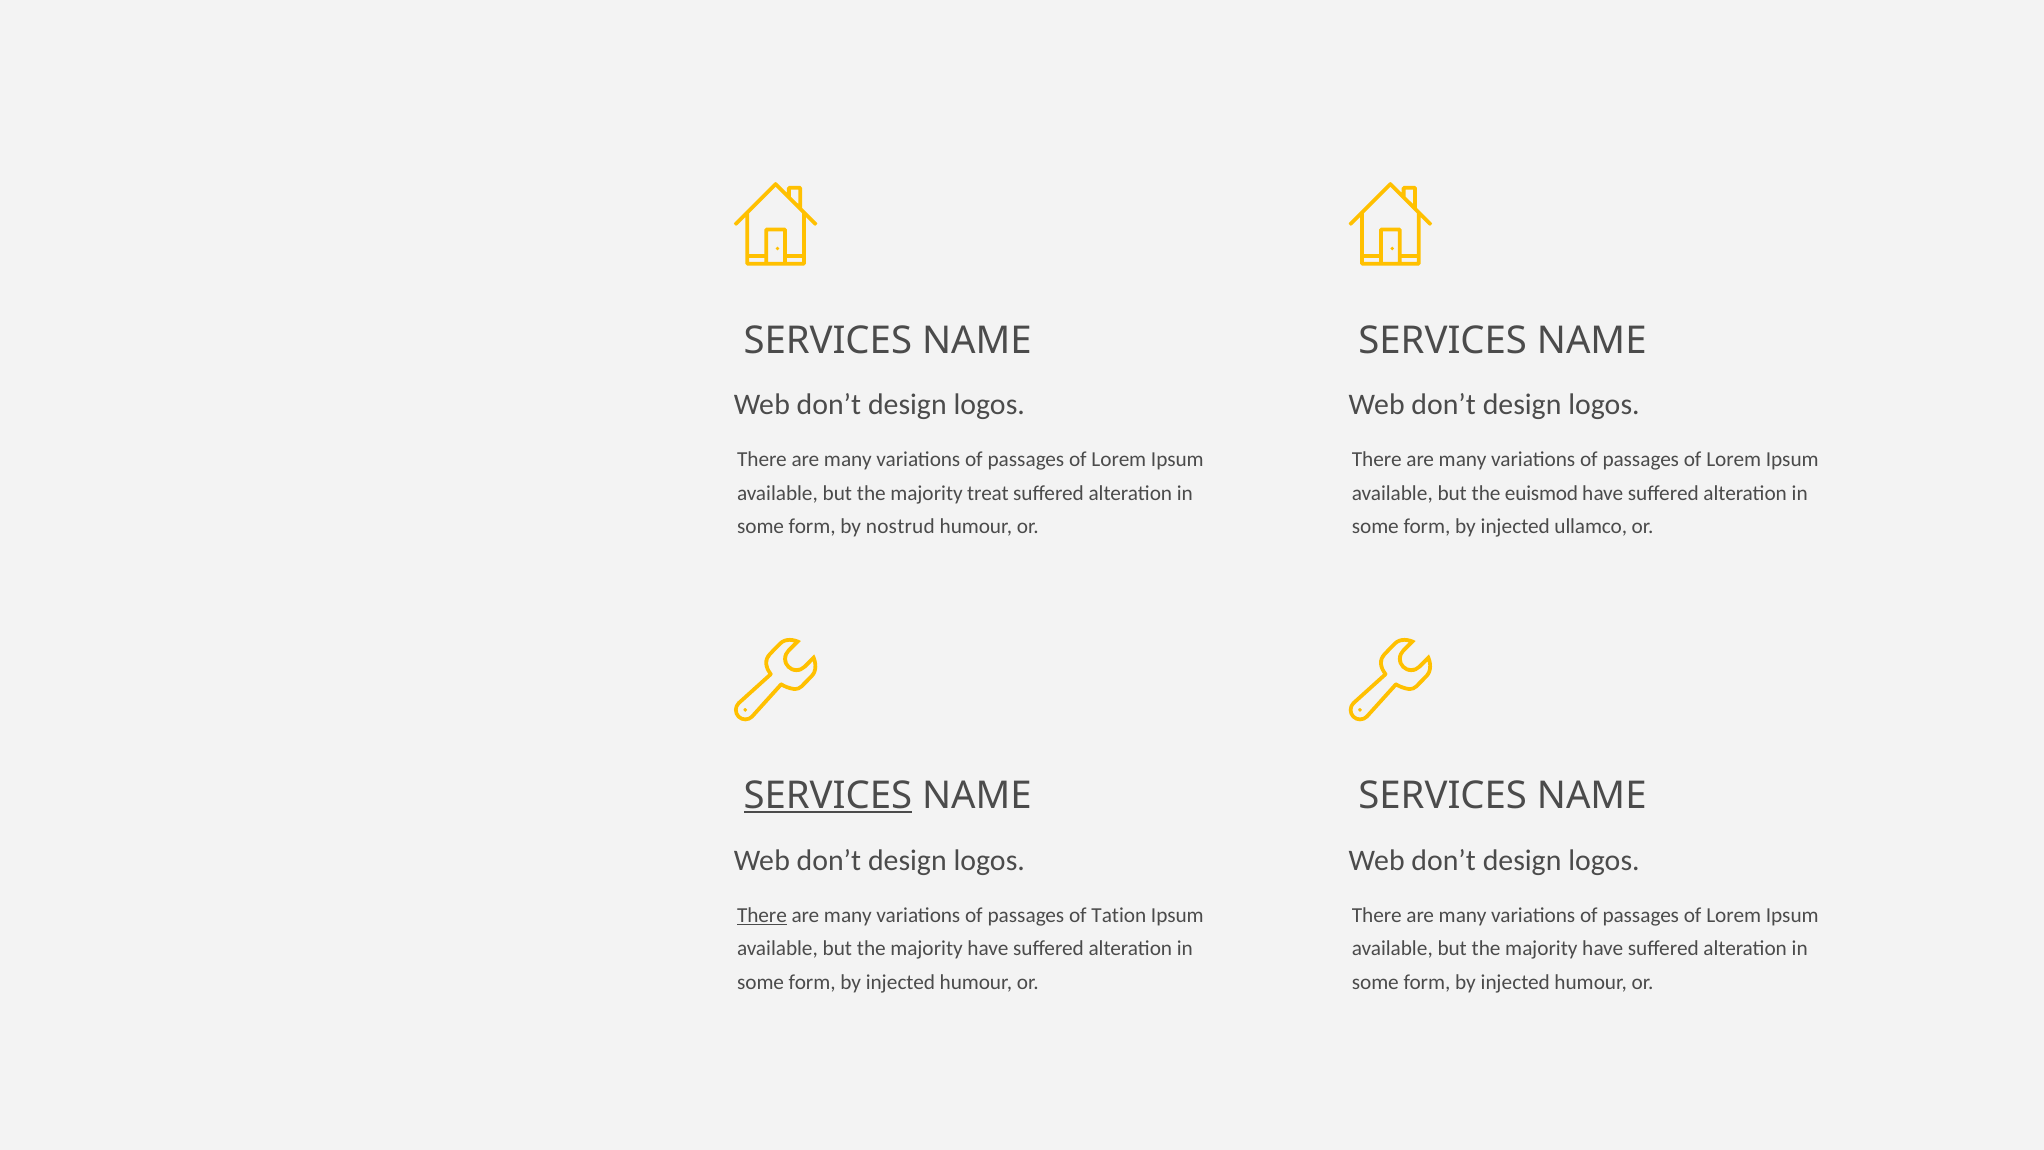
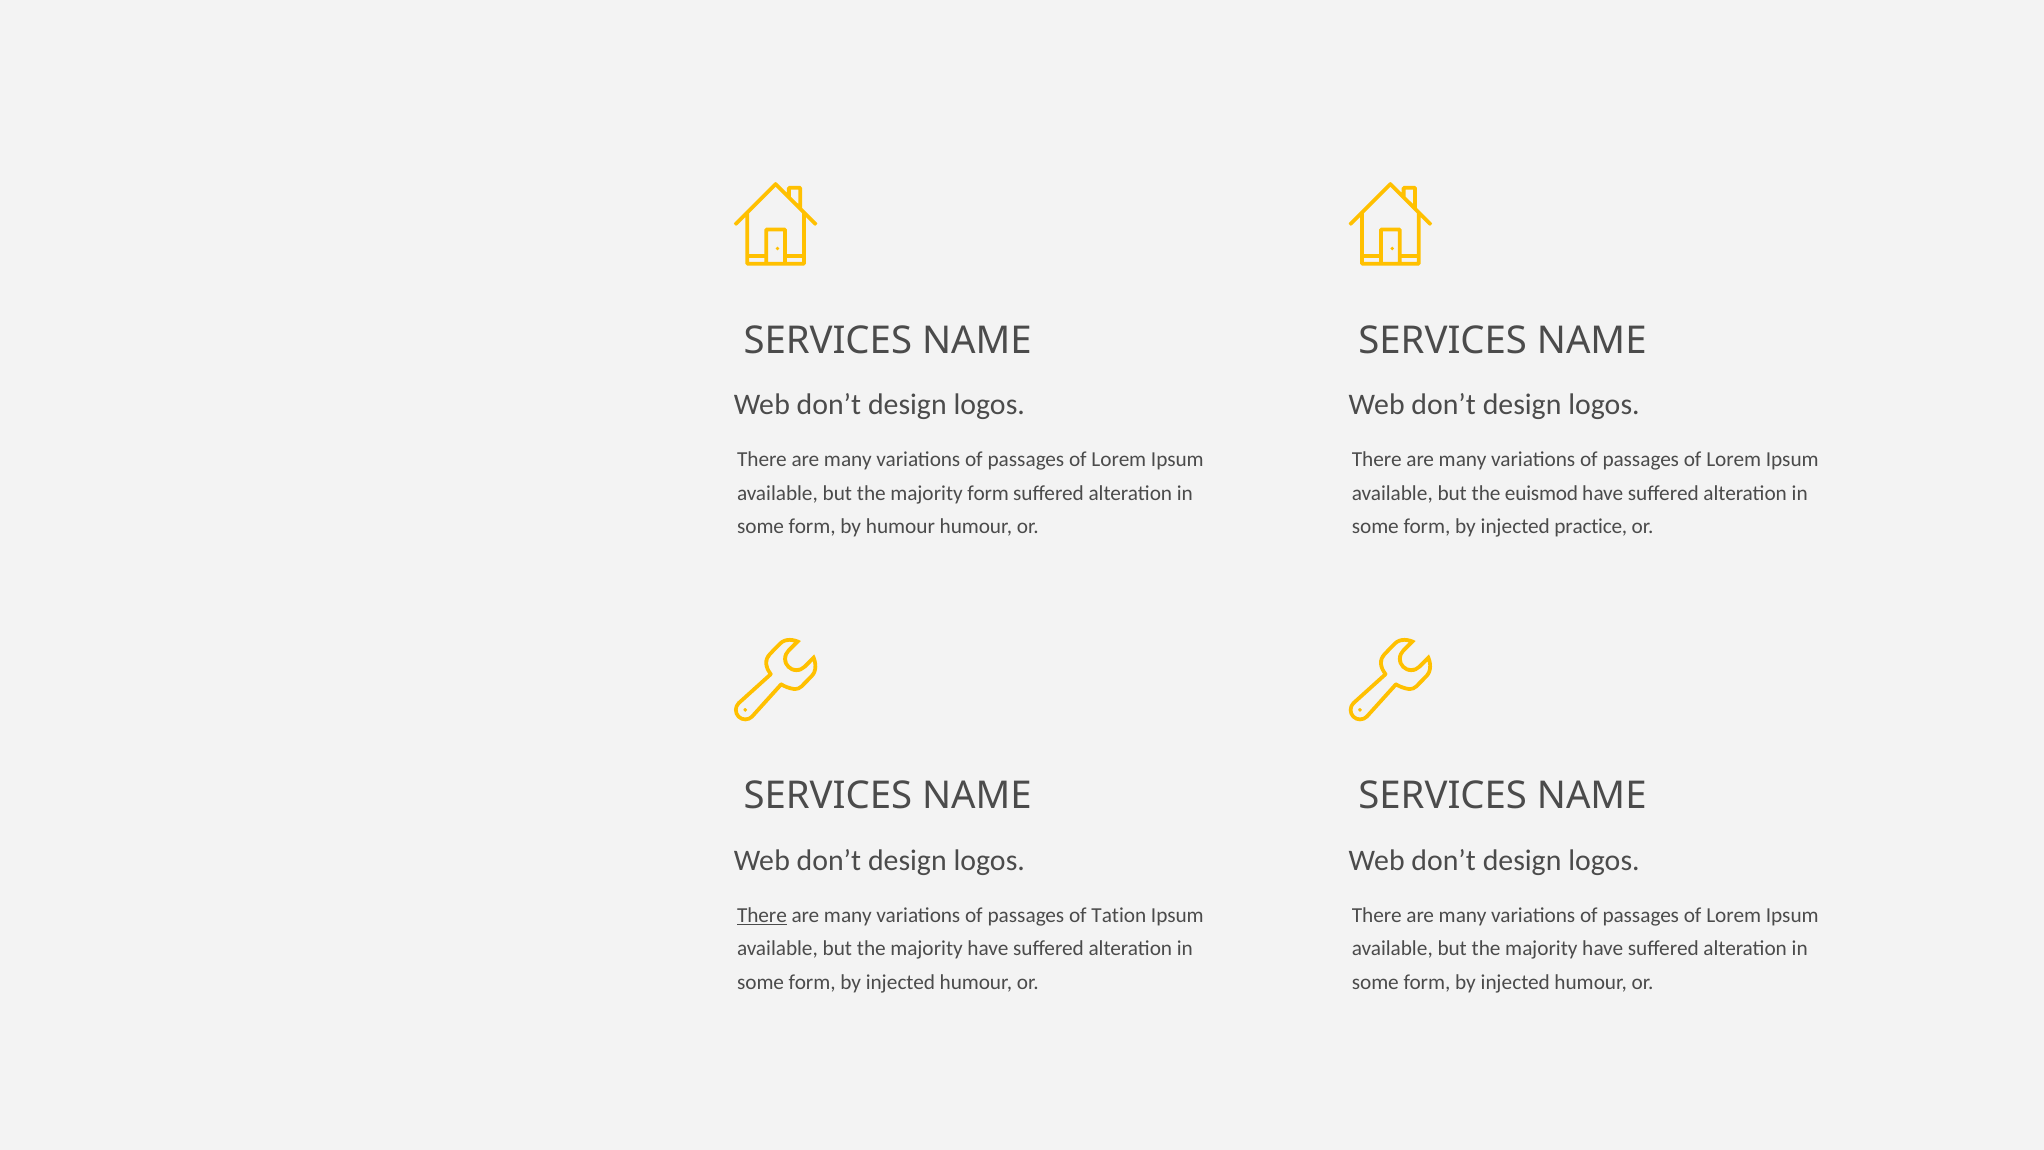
majority treat: treat -> form
by nostrud: nostrud -> humour
ullamco: ullamco -> practice
SERVICES at (828, 795) underline: present -> none
